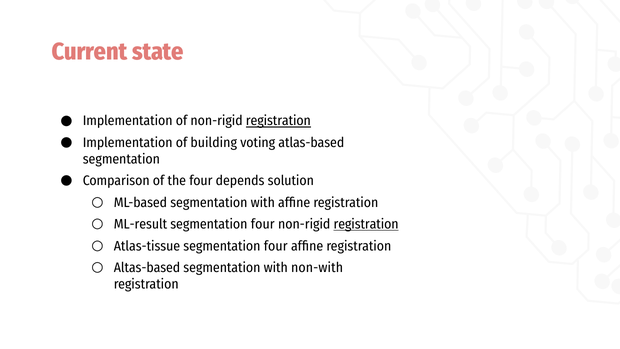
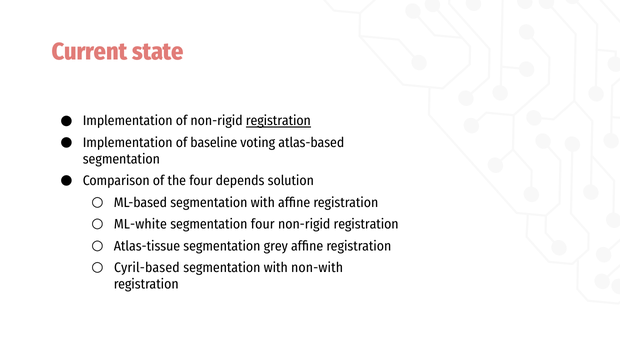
building: building -> baseline
ML-result: ML-result -> ML-white
registration at (366, 224) underline: present -> none
four at (276, 246): four -> grey
Altas-based: Altas-based -> Cyril-based
